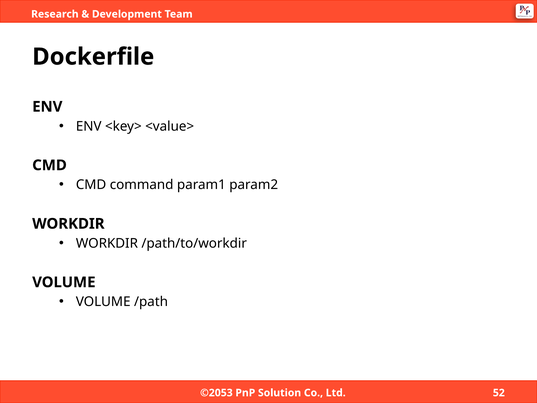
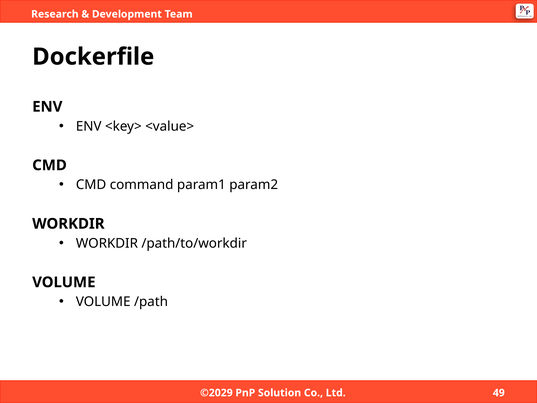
©2053: ©2053 -> ©2029
52: 52 -> 49
